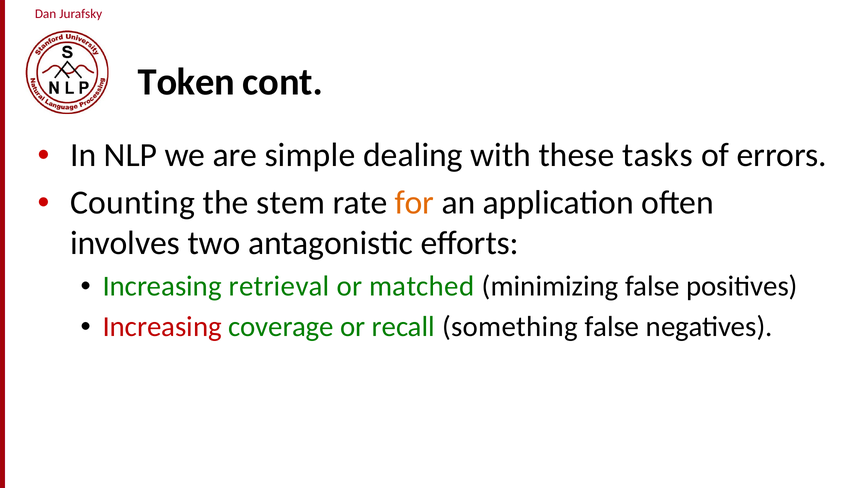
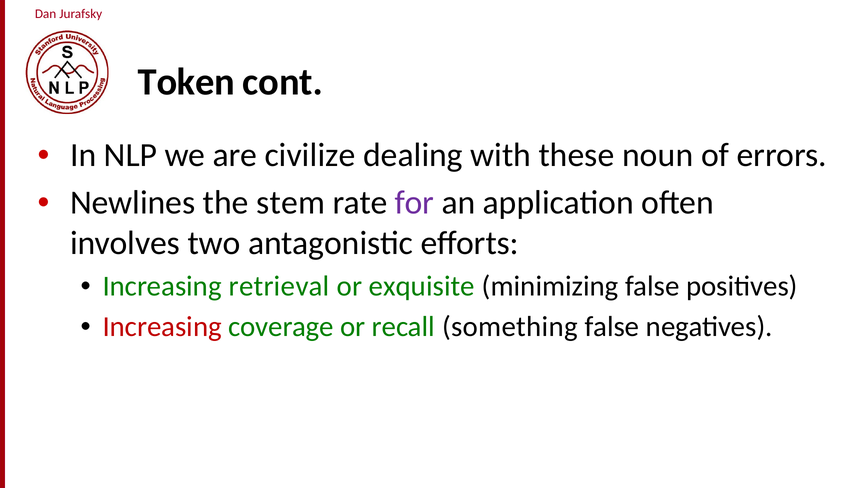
simple: simple -> civilize
tasks: tasks -> noun
Counting: Counting -> Newlines
for colour: orange -> purple
matched: matched -> exquisite
